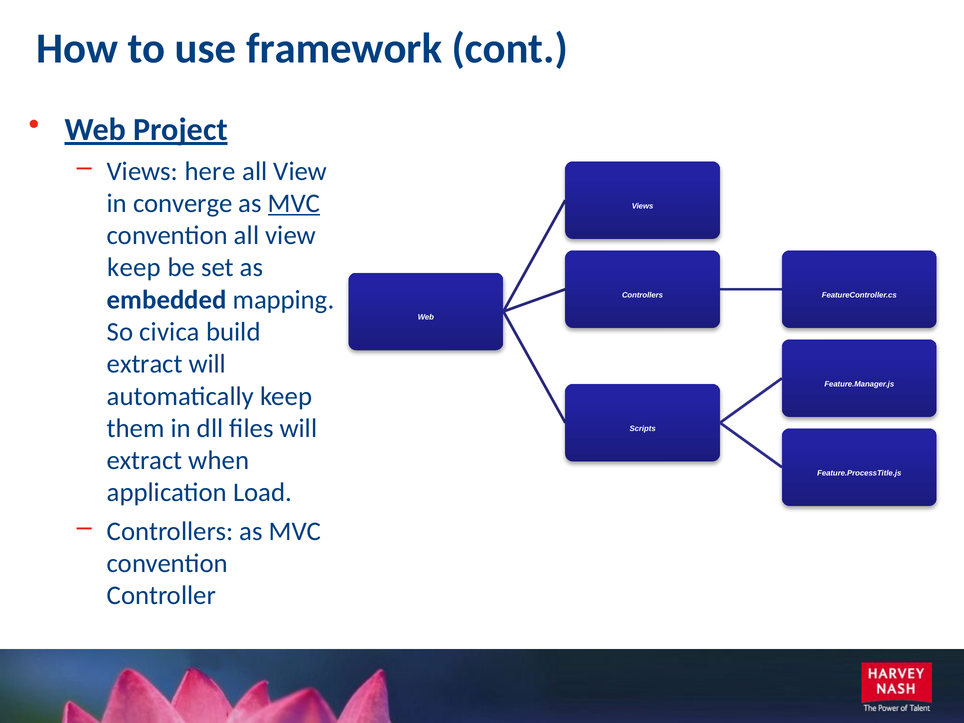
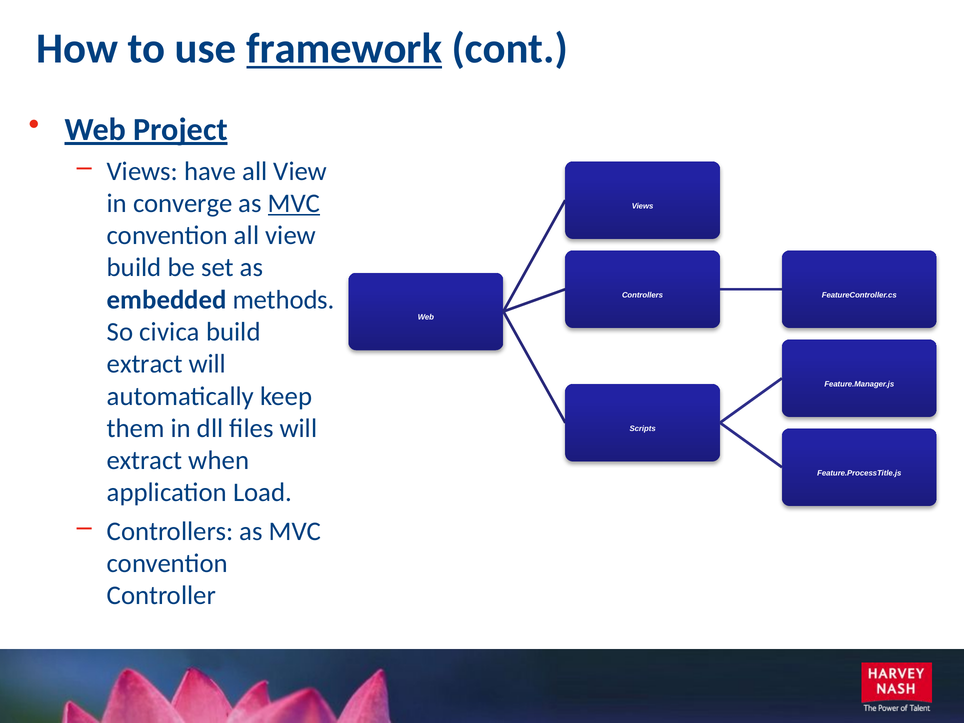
framework underline: none -> present
here: here -> have
keep at (134, 268): keep -> build
mapping: mapping -> methods
